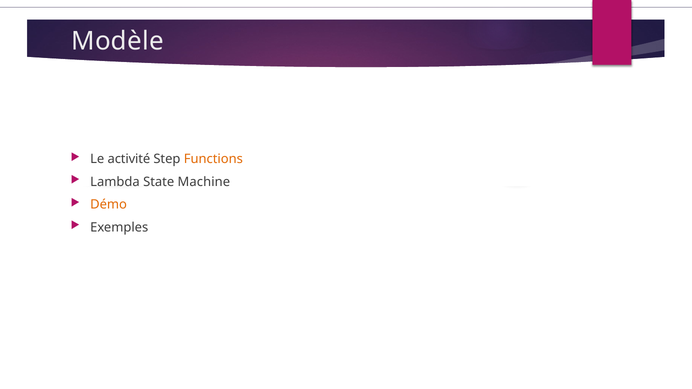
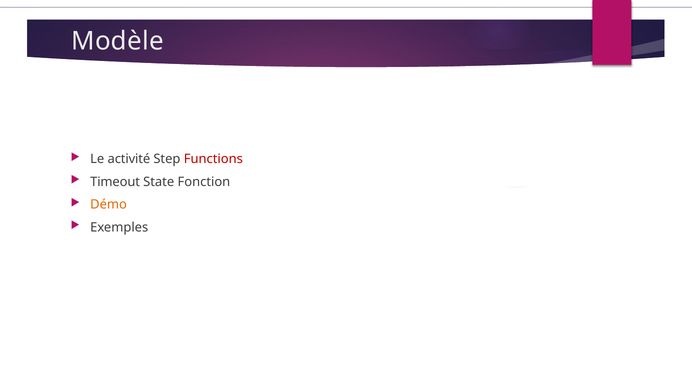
Functions colour: orange -> red
Lambda: Lambda -> Timeout
Machine: Machine -> Fonction
